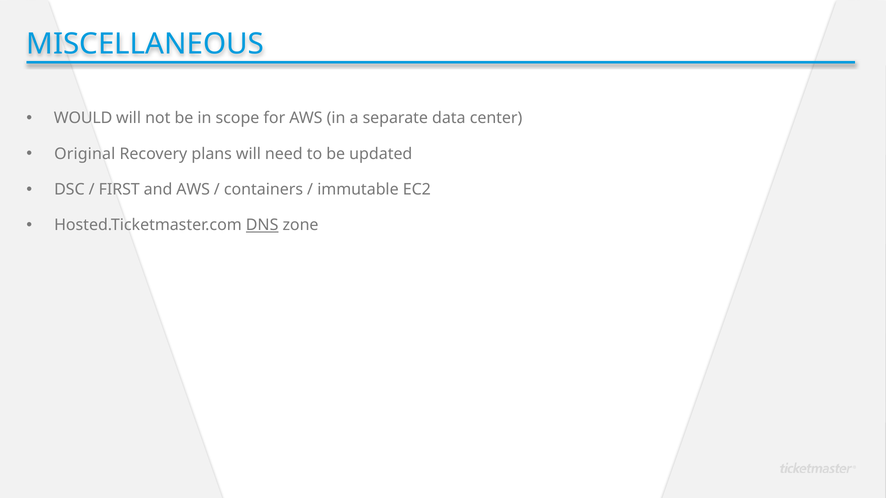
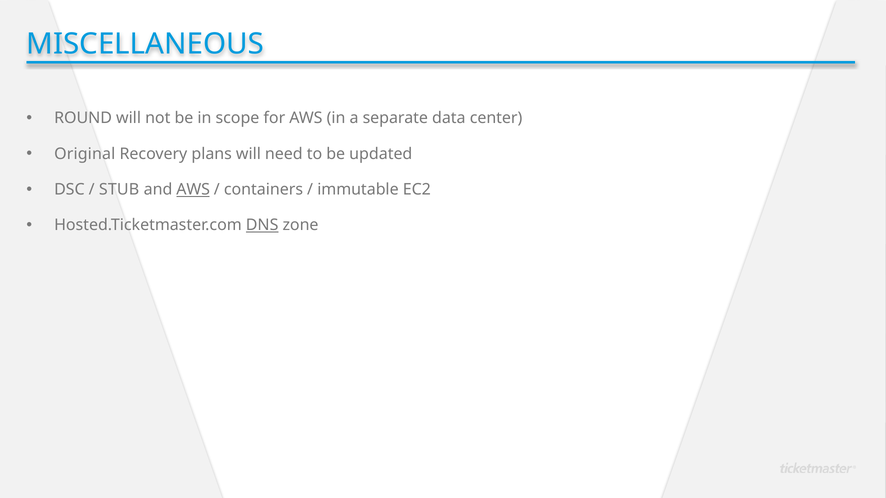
WOULD: WOULD -> ROUND
FIRST: FIRST -> STUB
AWS at (193, 190) underline: none -> present
